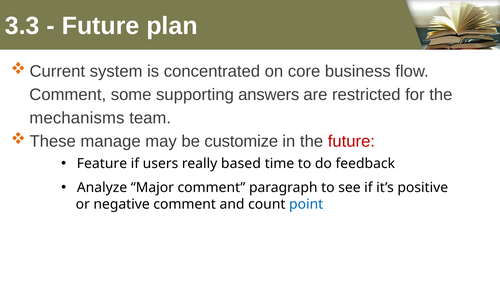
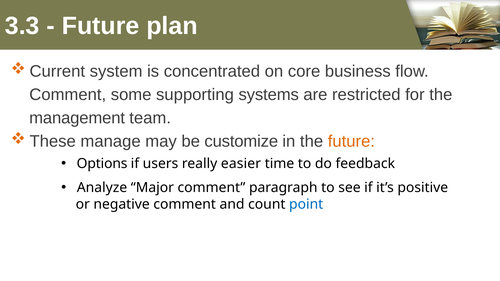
answers: answers -> systems
mechanisms: mechanisms -> management
future at (351, 142) colour: red -> orange
Feature: Feature -> Options
based: based -> easier
